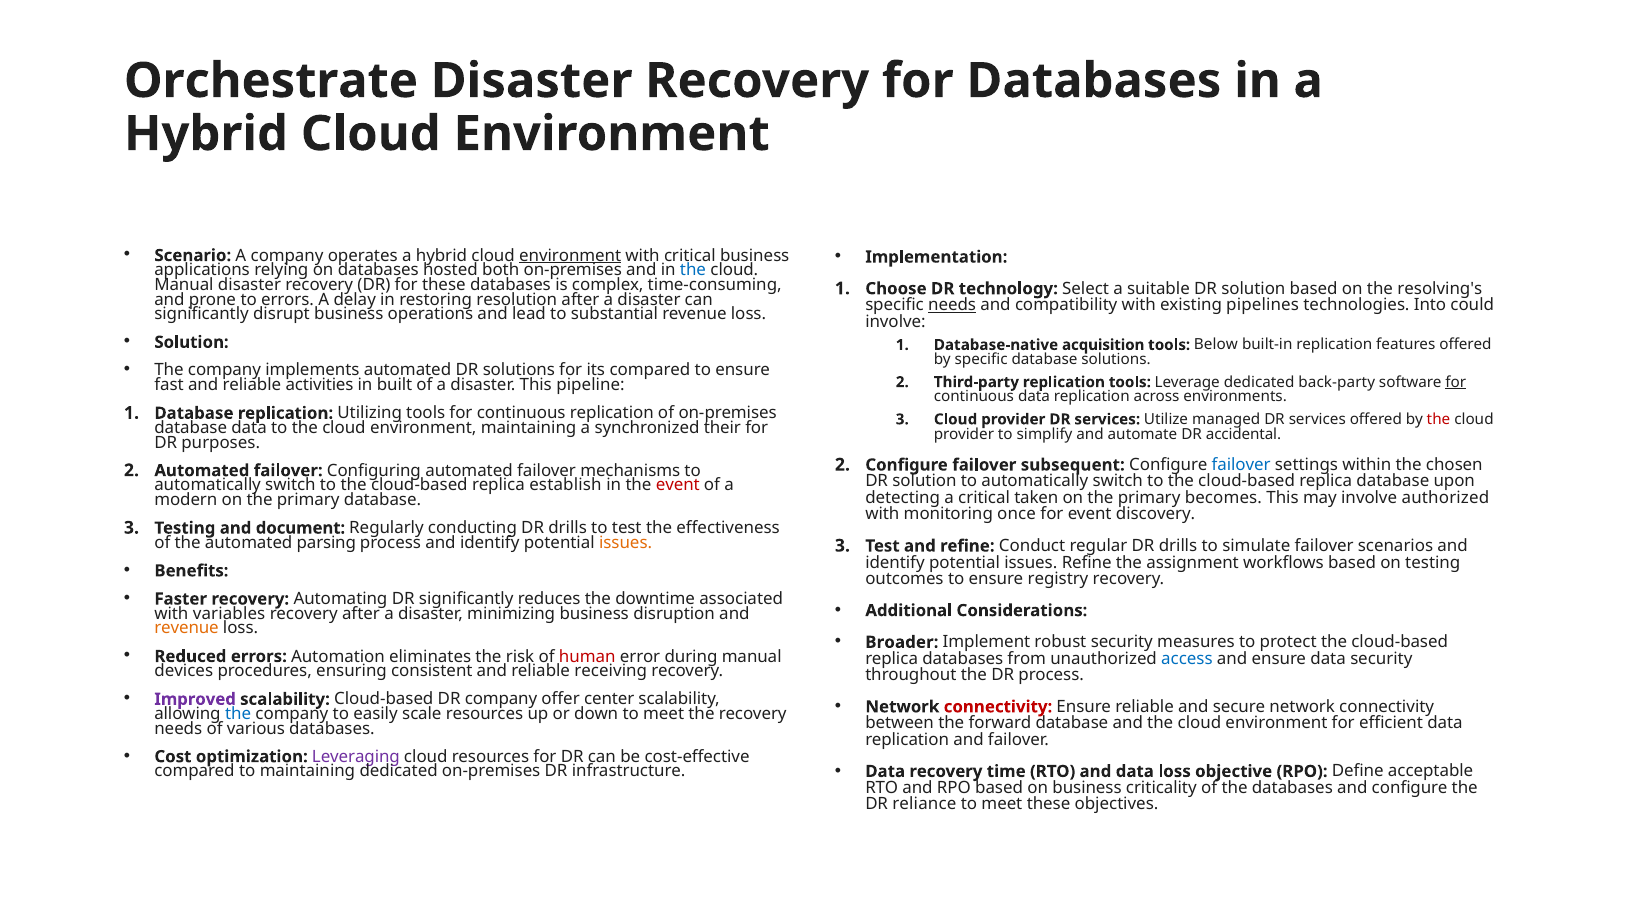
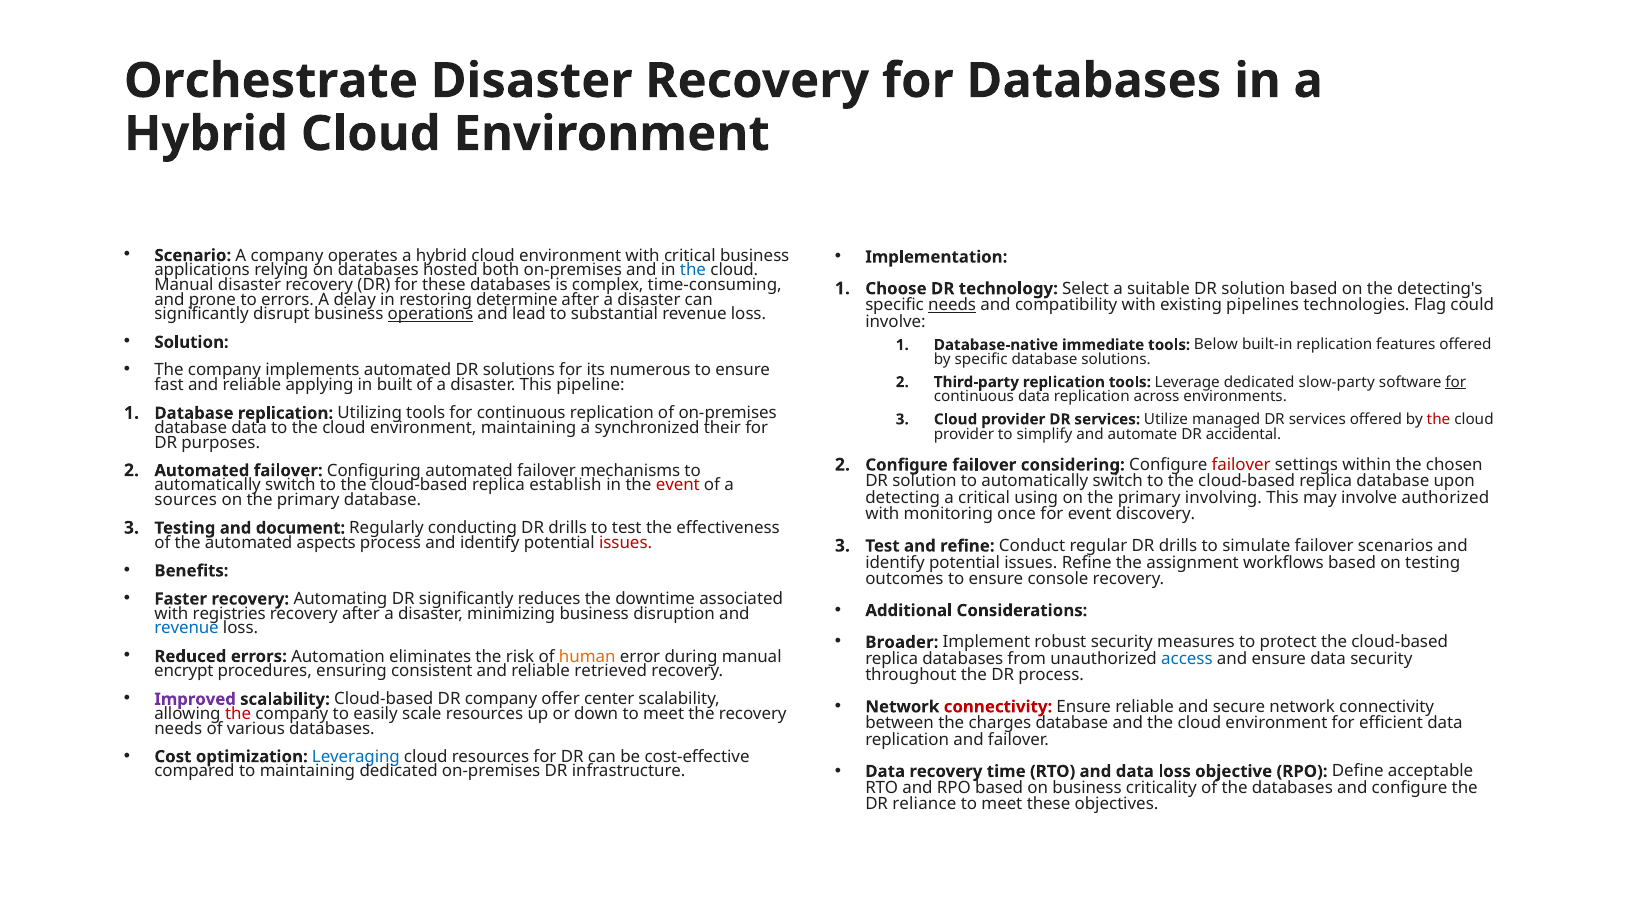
environment at (570, 256) underline: present -> none
resolving's: resolving's -> detecting's
resolution: resolution -> determine
Into: Into -> Flag
operations underline: none -> present
acquisition: acquisition -> immediate
its compared: compared -> numerous
back-party: back-party -> slow-party
activities: activities -> applying
subsequent: subsequent -> considering
failover at (1241, 465) colour: blue -> red
taken: taken -> using
becomes: becomes -> involving
modern: modern -> sources
parsing: parsing -> aspects
issues at (626, 543) colour: orange -> red
registry: registry -> console
variables: variables -> registries
revenue at (187, 628) colour: orange -> blue
human colour: red -> orange
devices: devices -> encrypt
receiving: receiving -> retrieved
the at (238, 714) colour: blue -> red
forward: forward -> charges
Leveraging colour: purple -> blue
